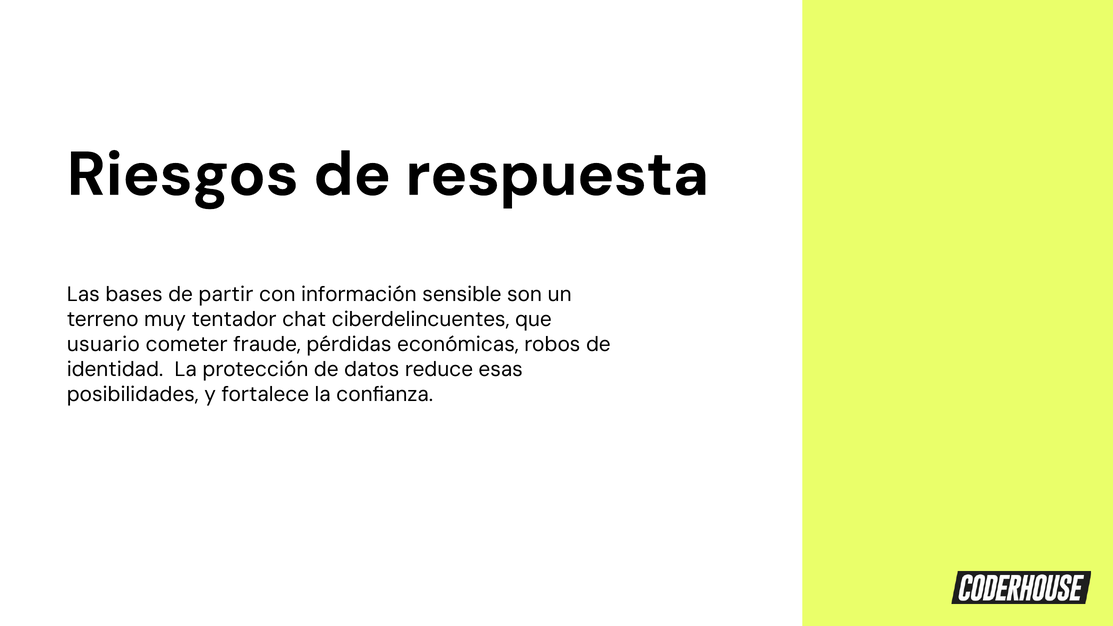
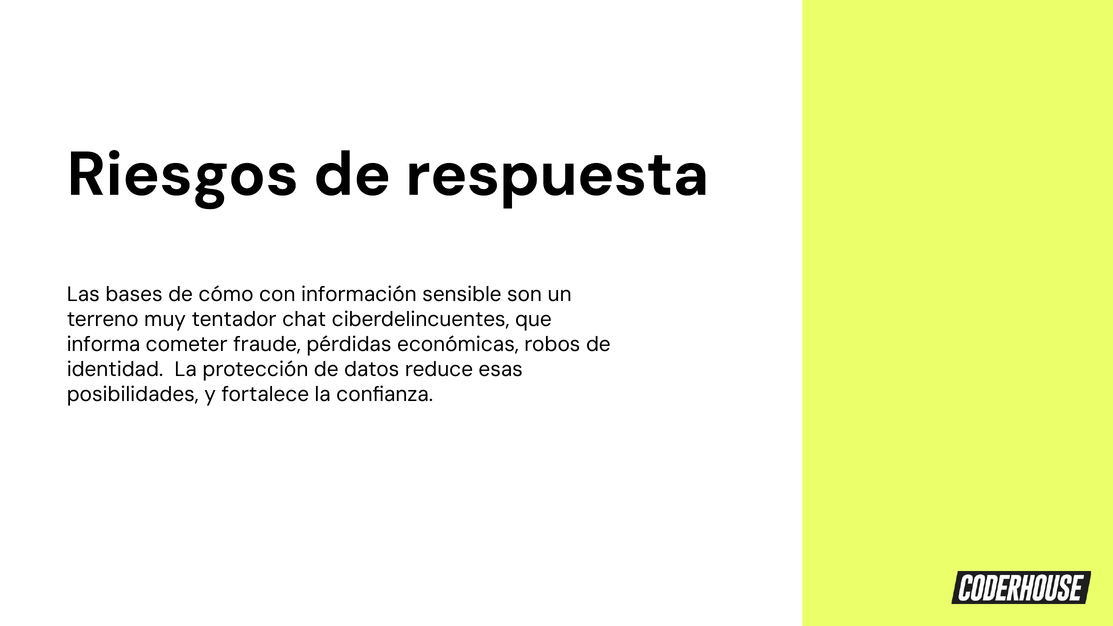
partir: partir -> cómo
usuario: usuario -> informa
